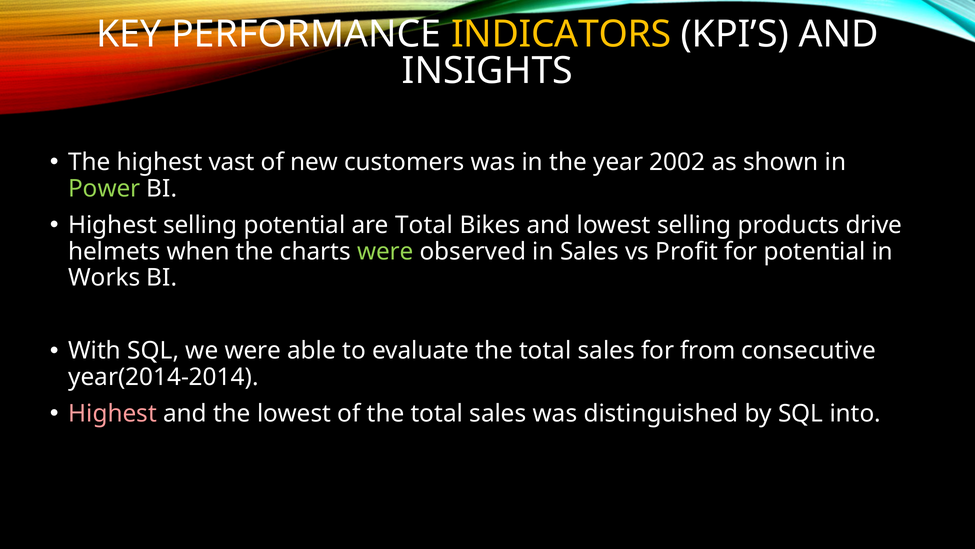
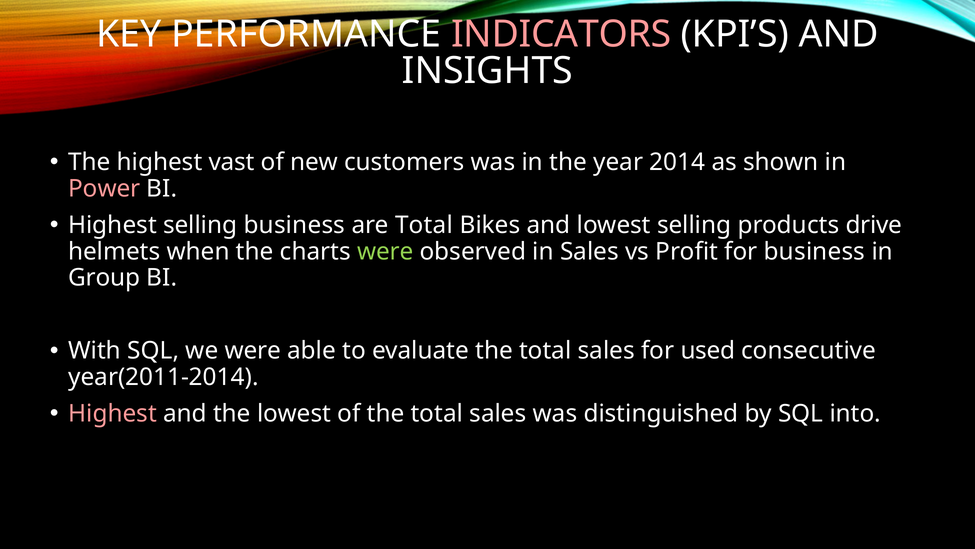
INDICATORS colour: yellow -> pink
2002: 2002 -> 2014
Power colour: light green -> pink
selling potential: potential -> business
for potential: potential -> business
Works: Works -> Group
from: from -> used
year(2014-2014: year(2014-2014 -> year(2011-2014
